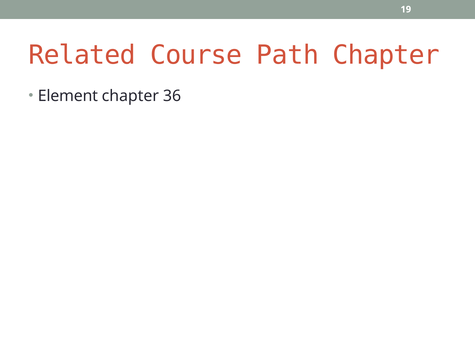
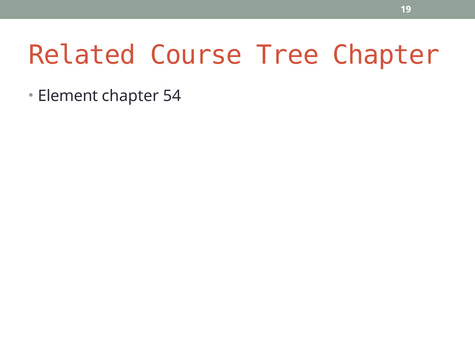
Path: Path -> Tree
36: 36 -> 54
